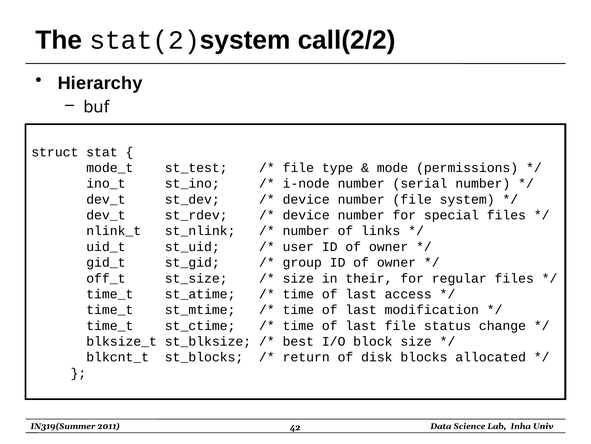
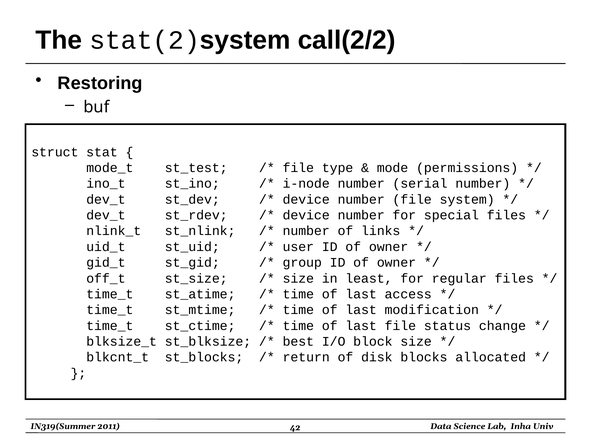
Hierarchy: Hierarchy -> Restoring
their: their -> least
